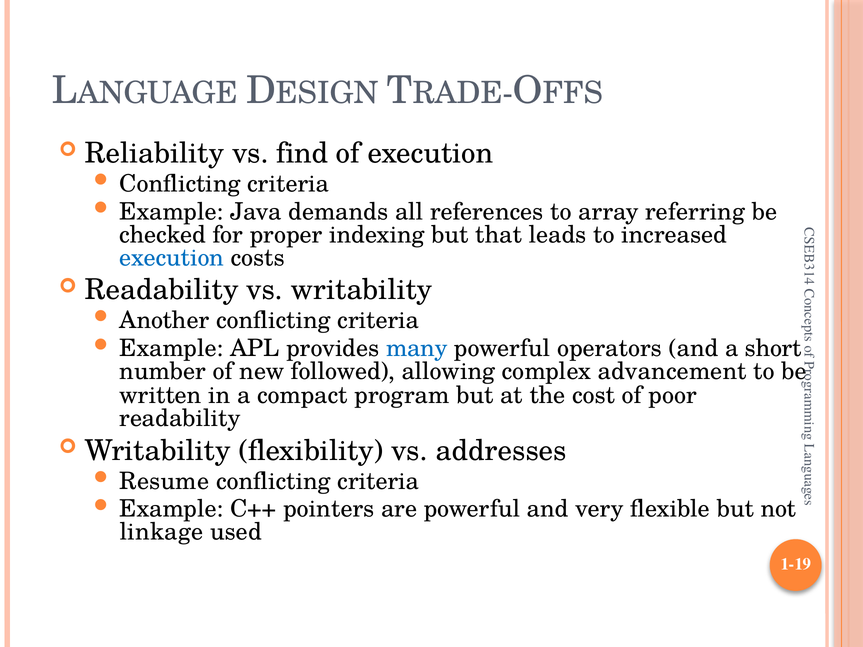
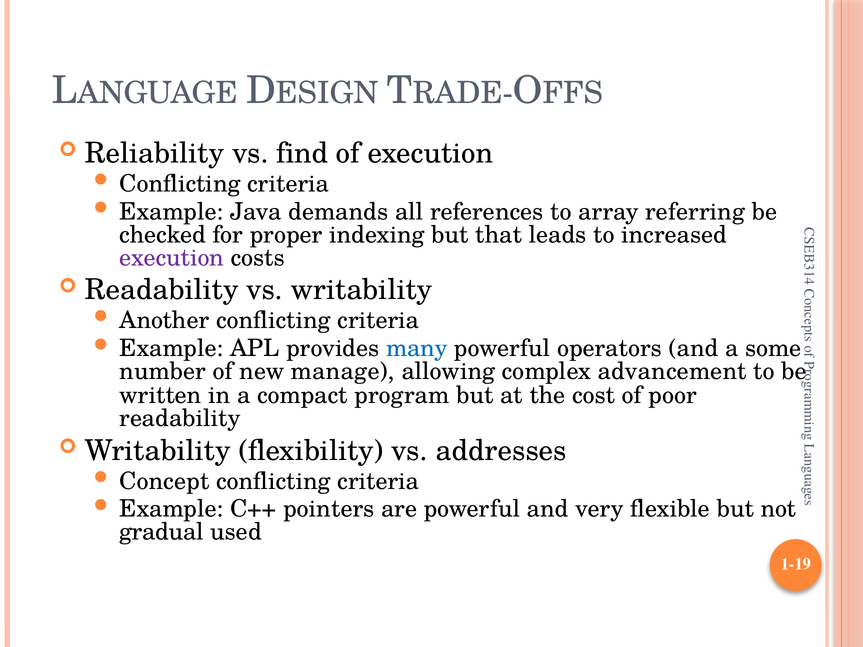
execution at (172, 258) colour: blue -> purple
short: short -> some
followed: followed -> manage
Resume: Resume -> Concept
linkage: linkage -> gradual
